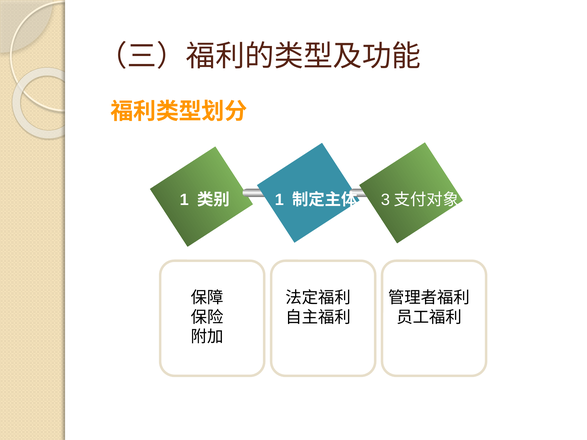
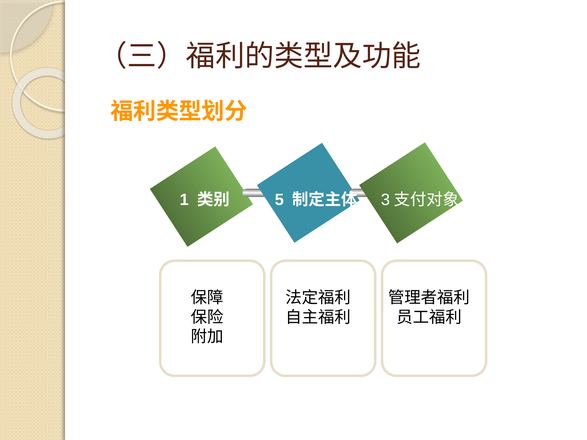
1 at (279, 200): 1 -> 5
